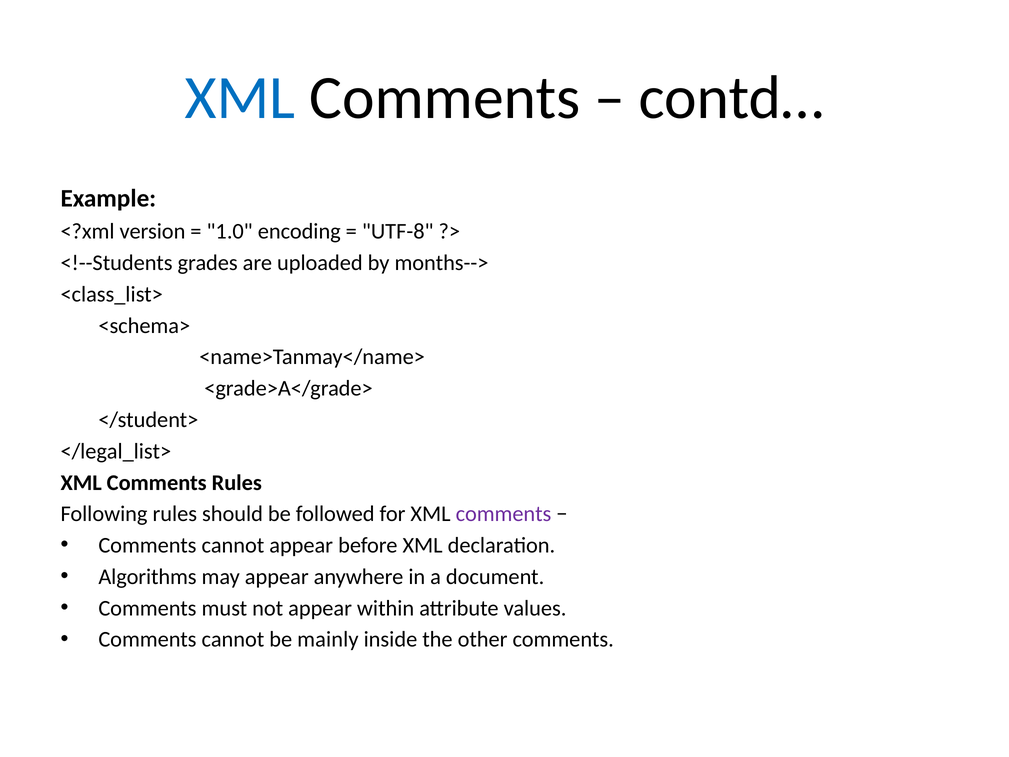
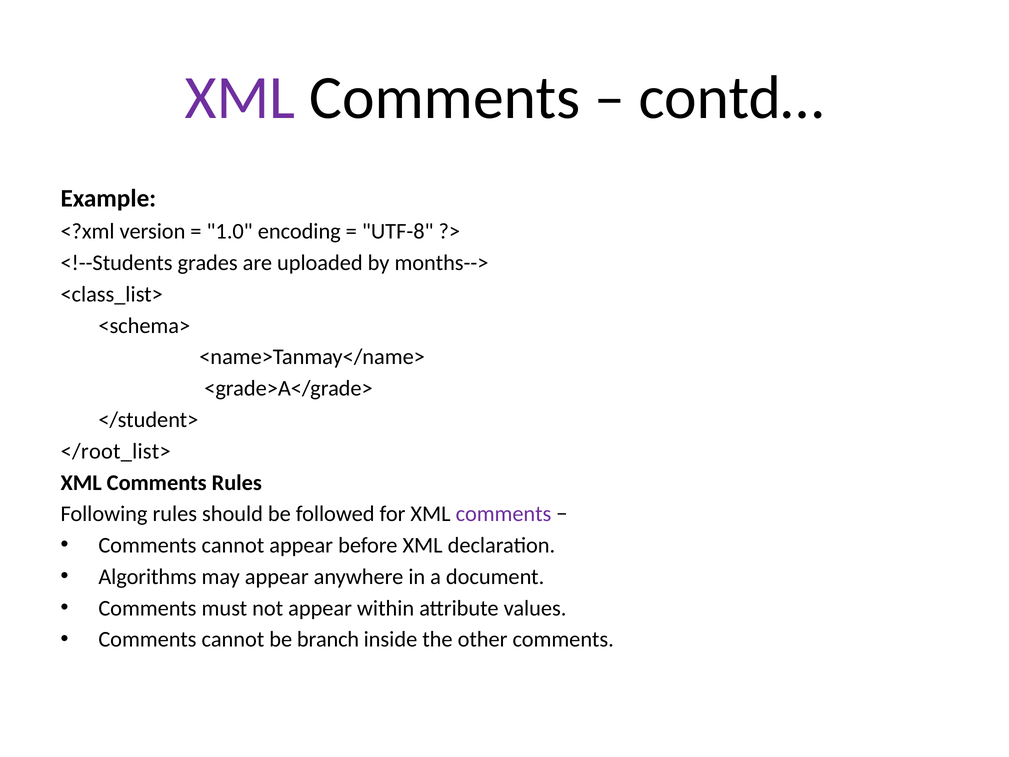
XML at (240, 98) colour: blue -> purple
</legal_list>: </legal_list> -> </root_list>
mainly: mainly -> branch
